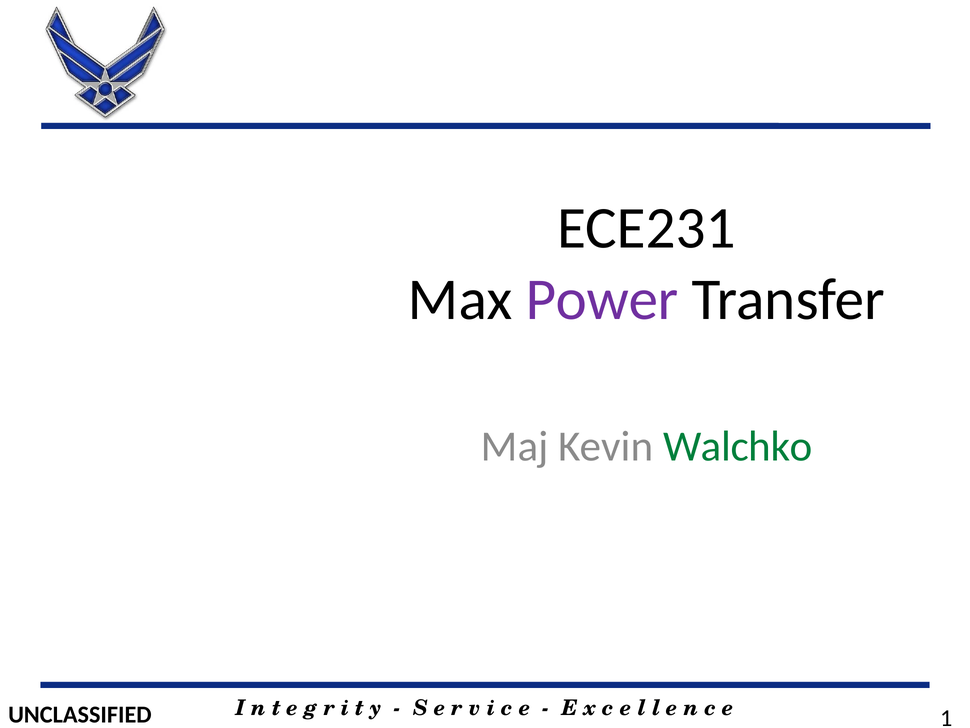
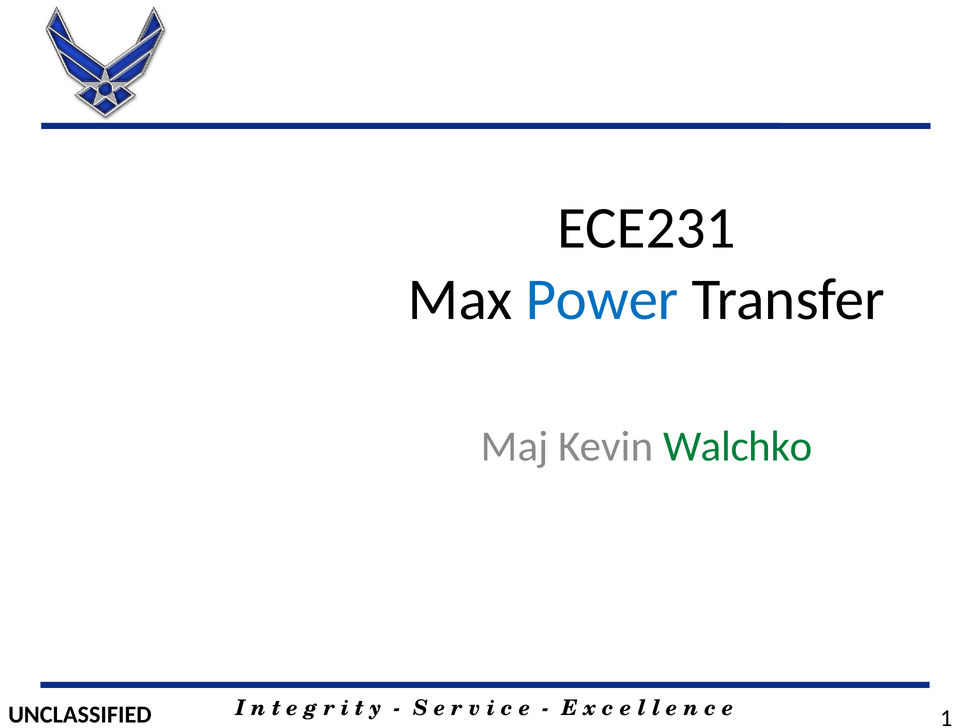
Power colour: purple -> blue
